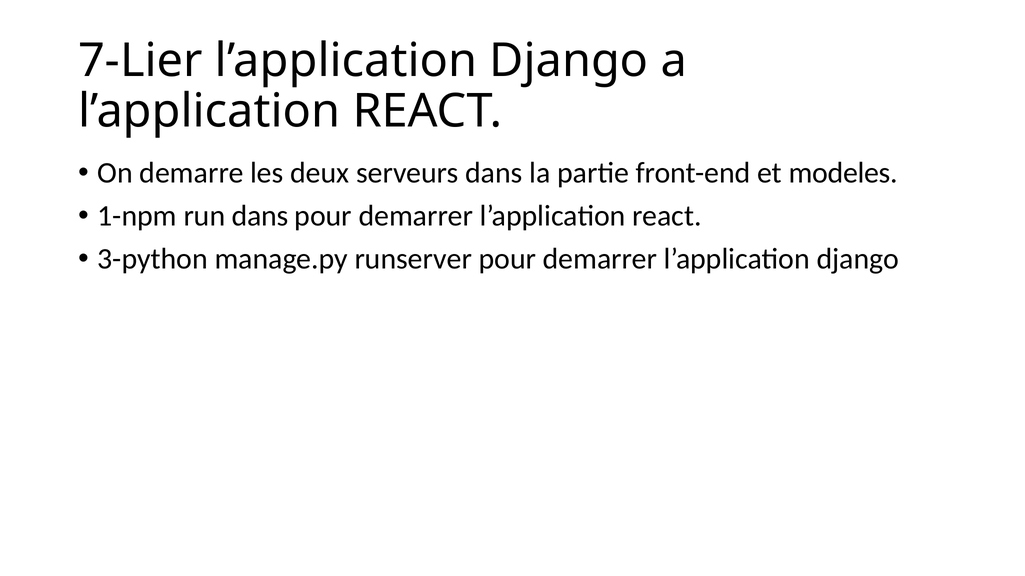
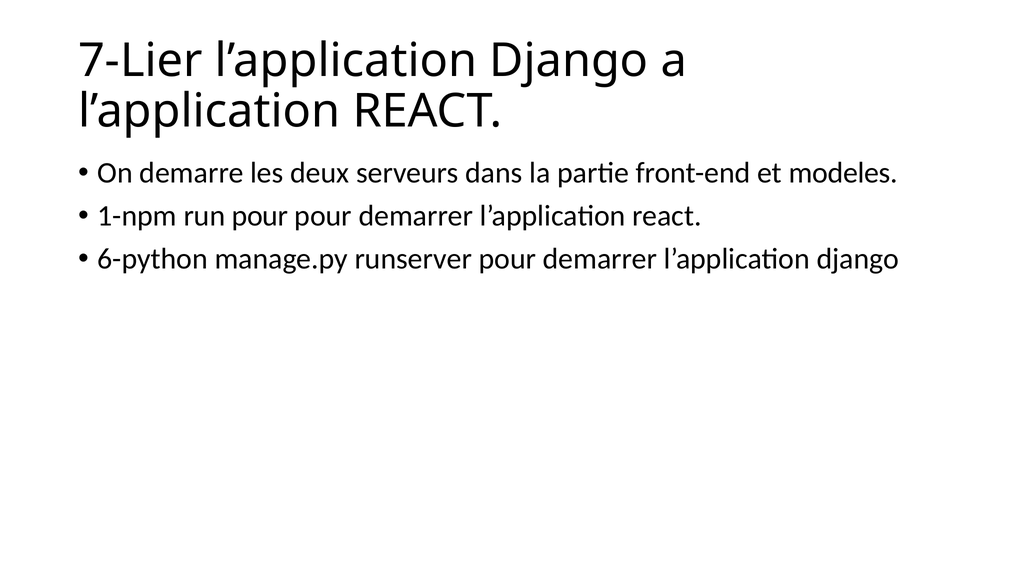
run dans: dans -> pour
3-python: 3-python -> 6-python
